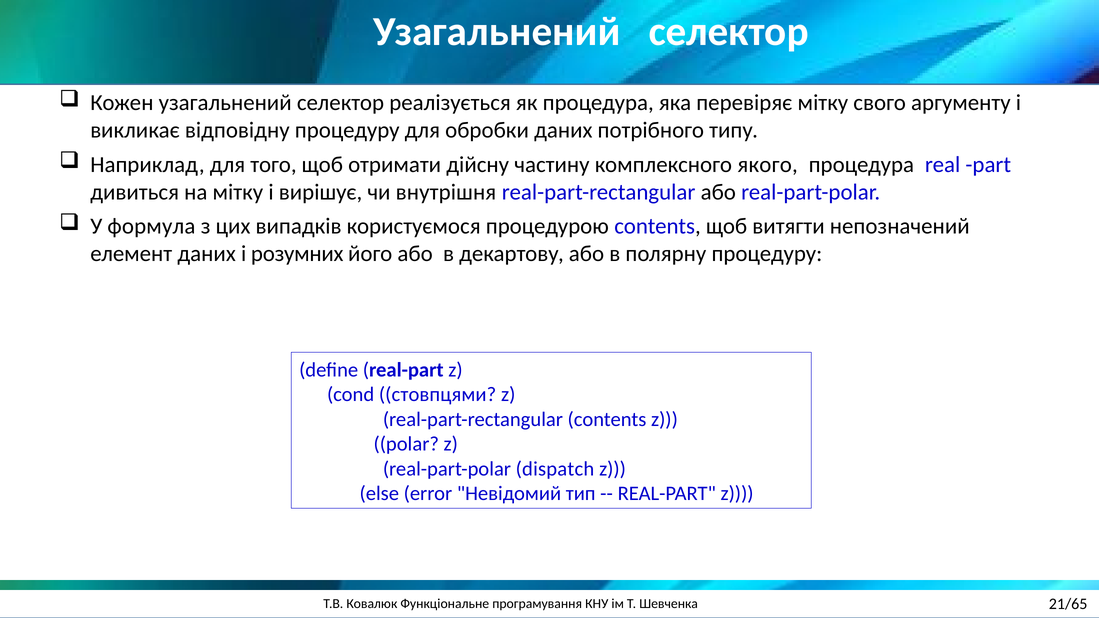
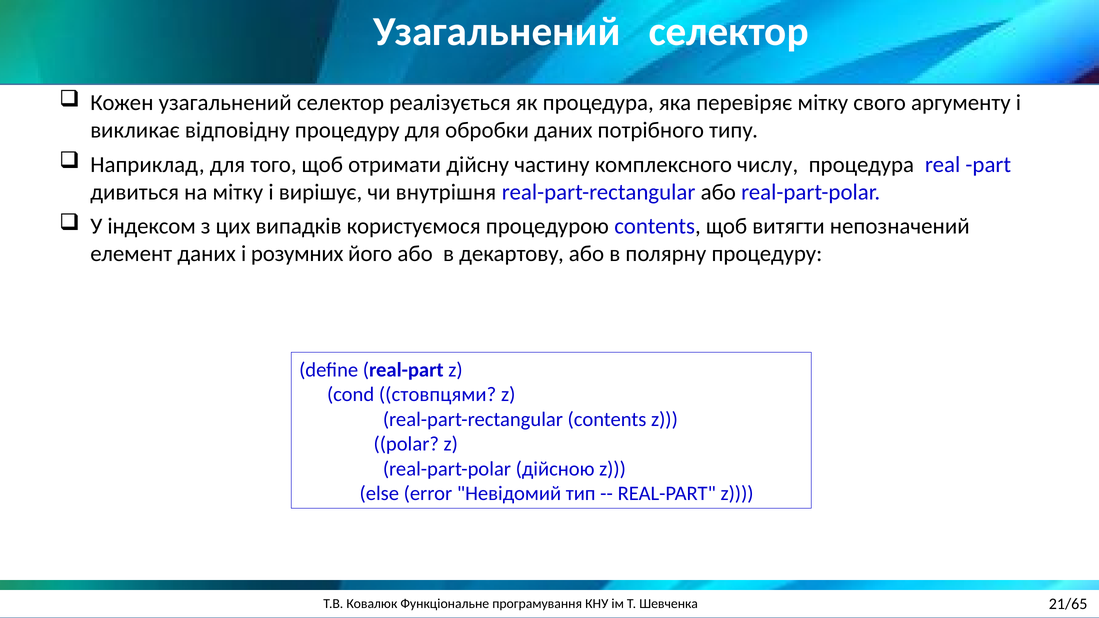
якого: якого -> числу
формула: формула -> індексом
dispatch: dispatch -> дійсною
